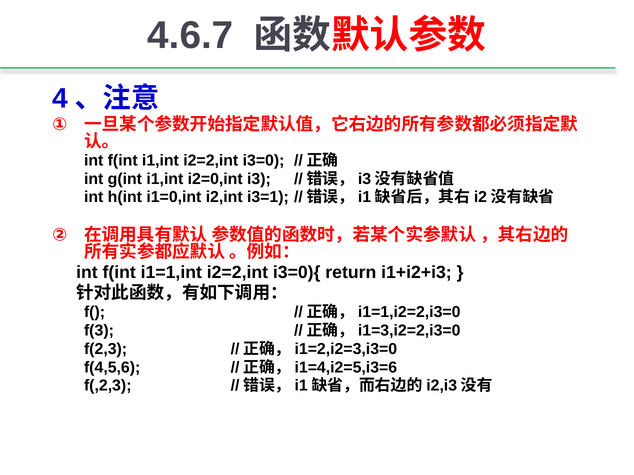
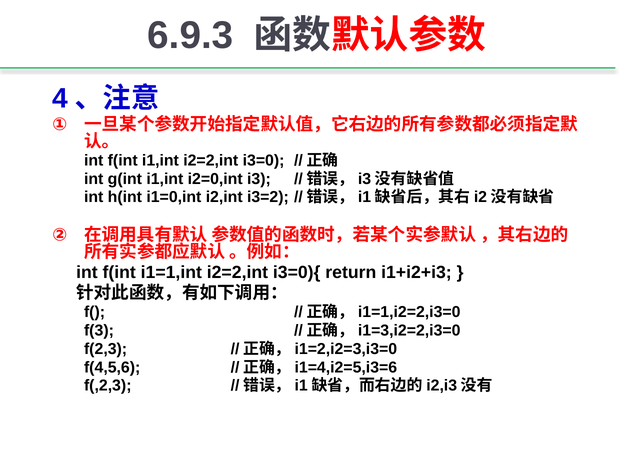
4.6.7: 4.6.7 -> 6.9.3
i3=1: i3=1 -> i3=2
